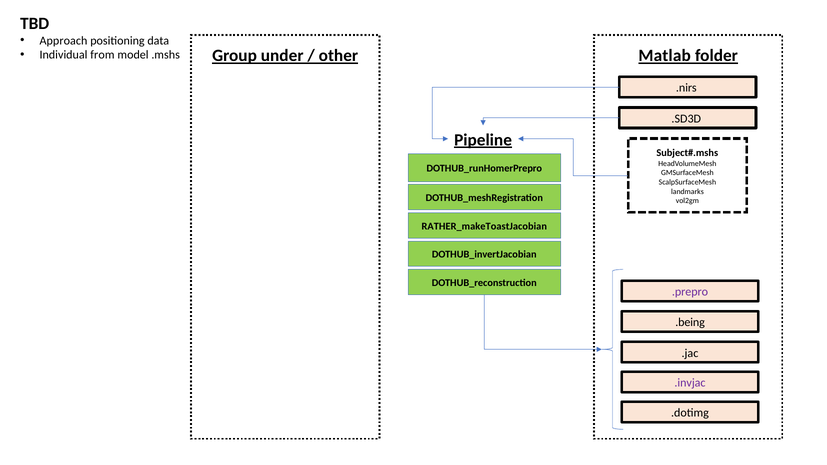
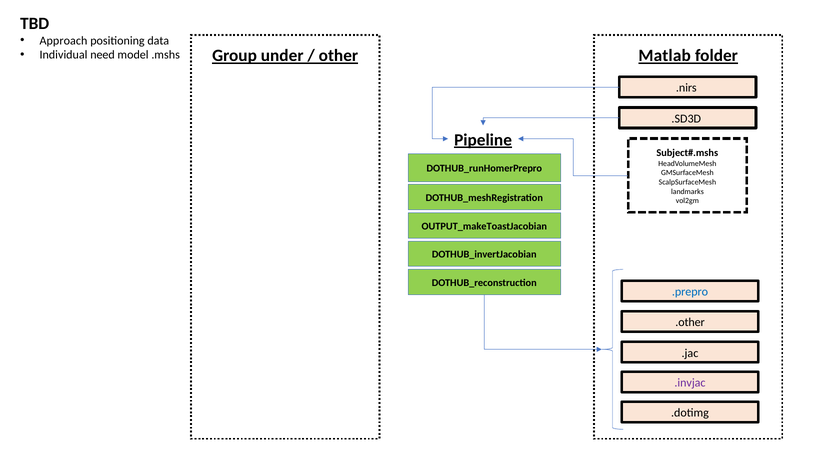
from: from -> need
RATHER_makeToastJacobian: RATHER_makeToastJacobian -> OUTPUT_makeToastJacobian
.prepro colour: purple -> blue
.being: .being -> .other
